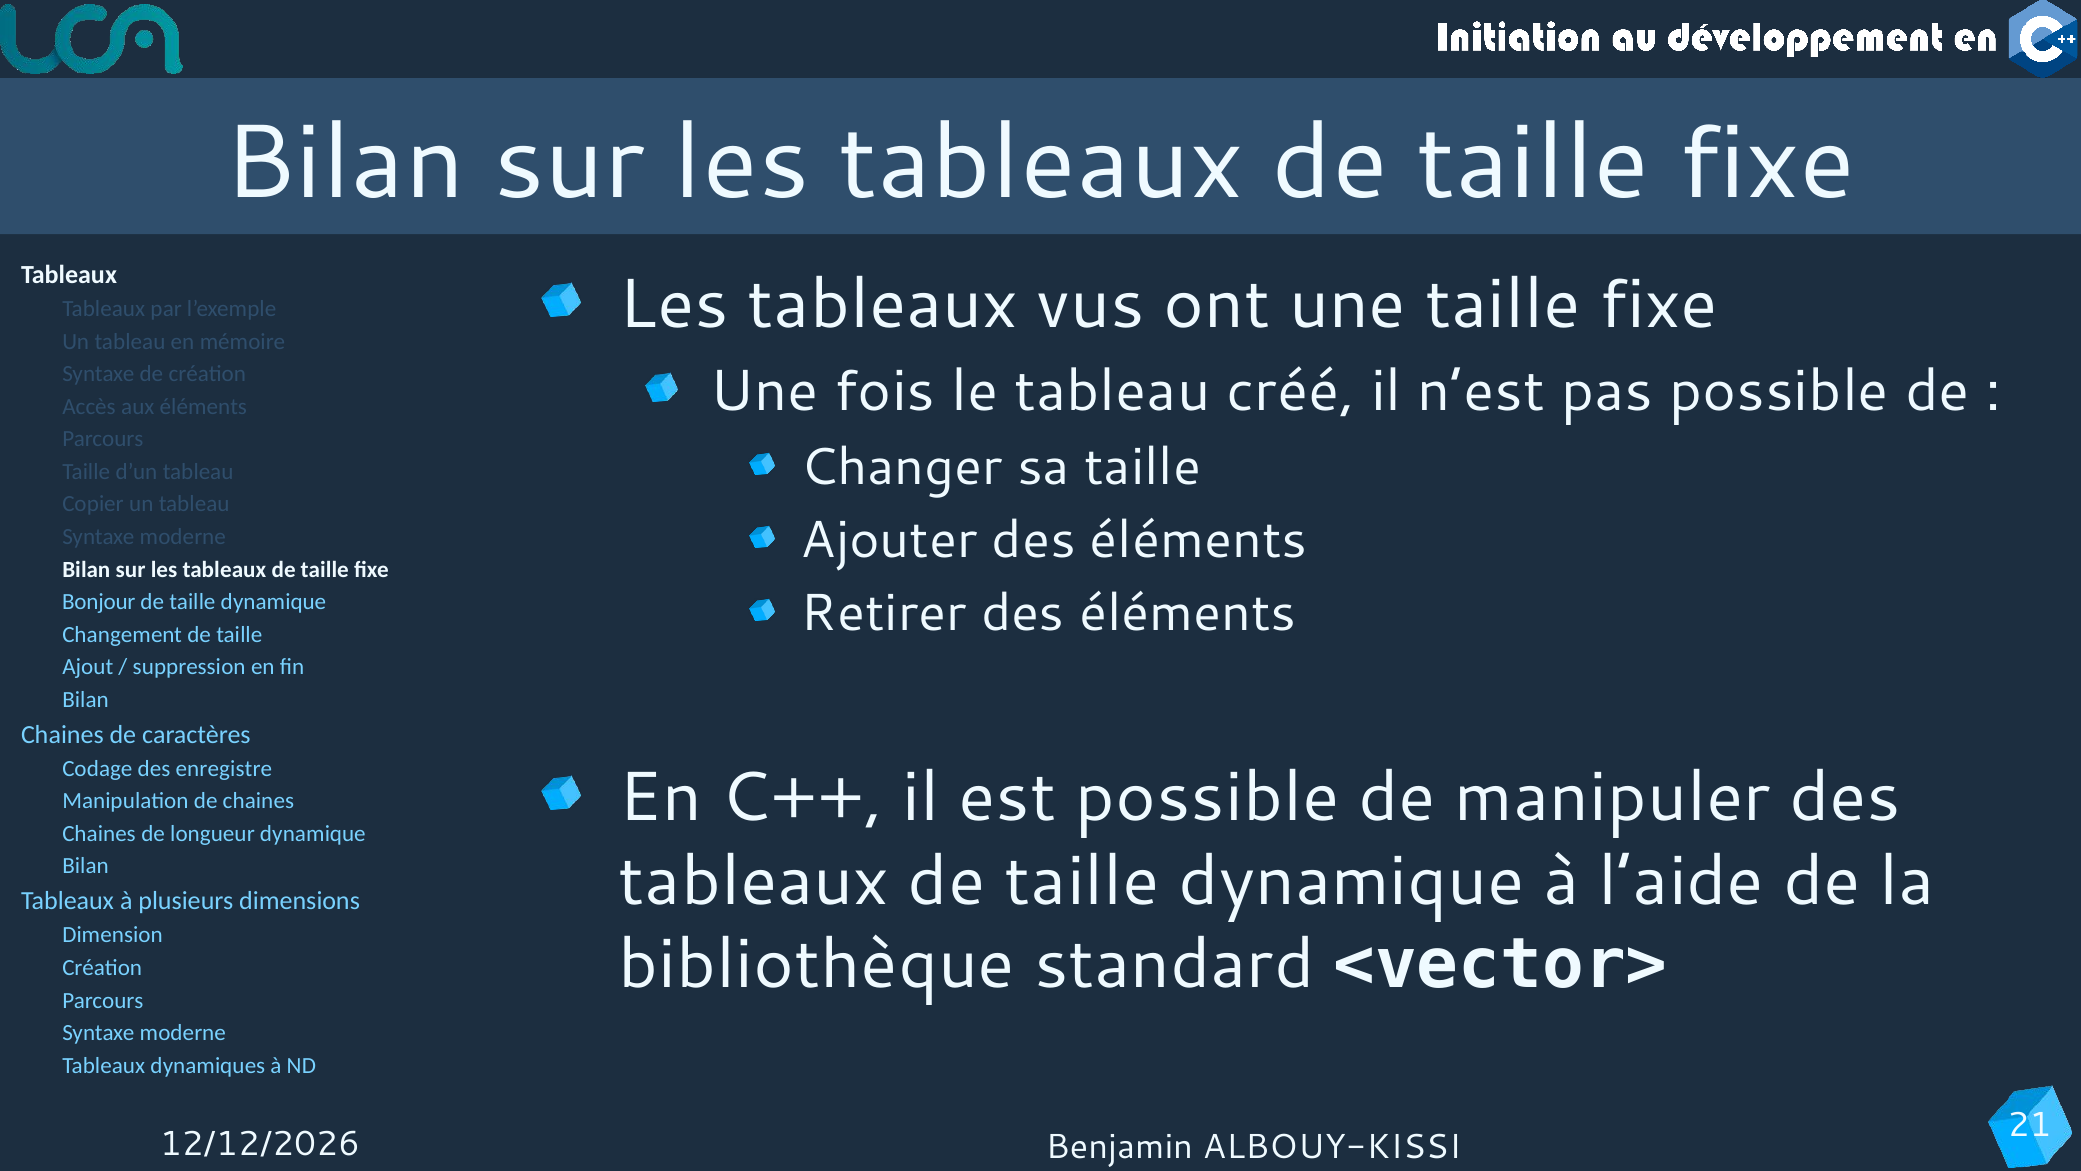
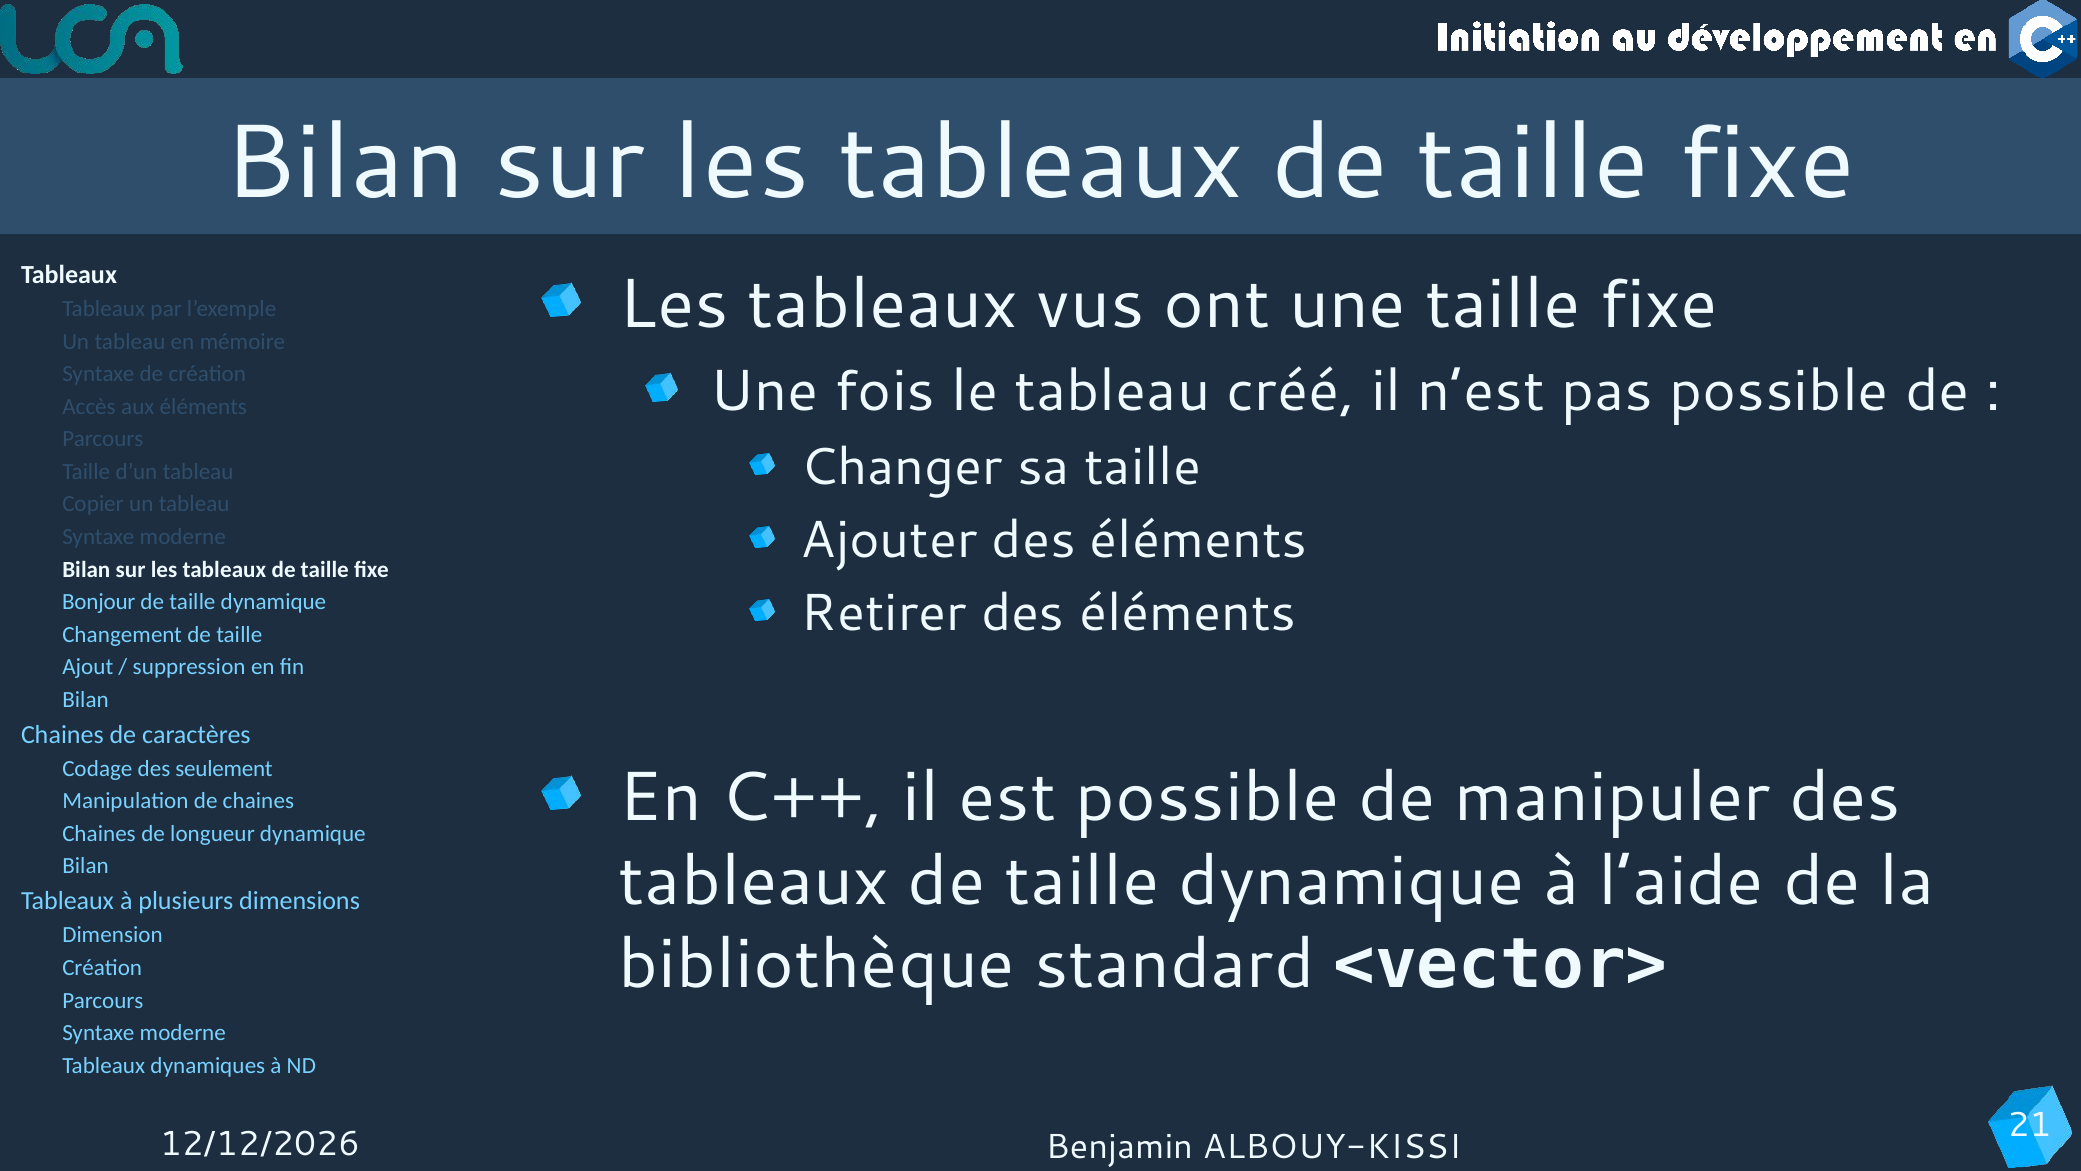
enregistre: enregistre -> seulement
